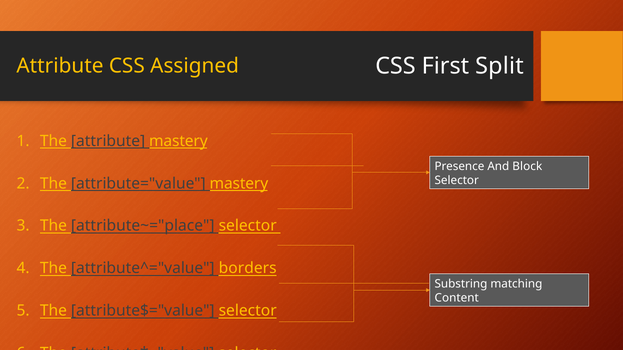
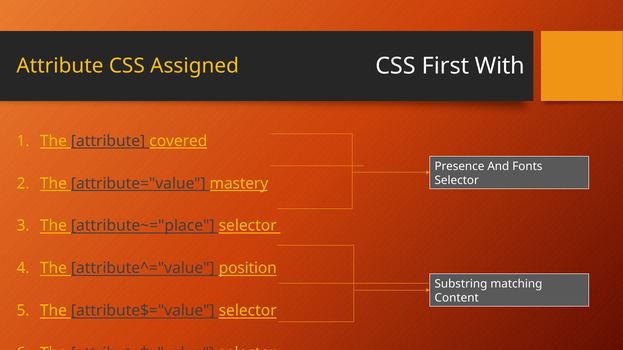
Split: Split -> With
attribute mastery: mastery -> covered
Block: Block -> Fonts
borders: borders -> position
